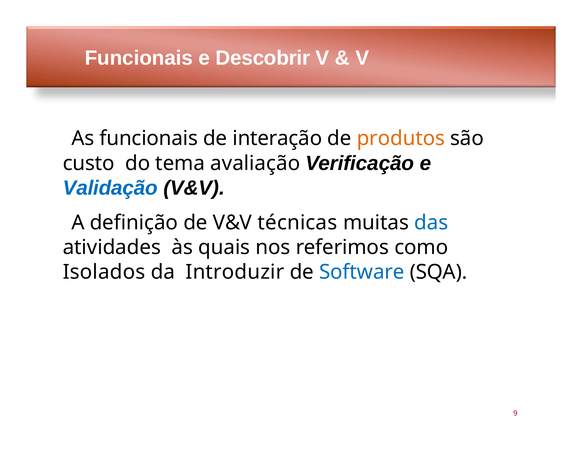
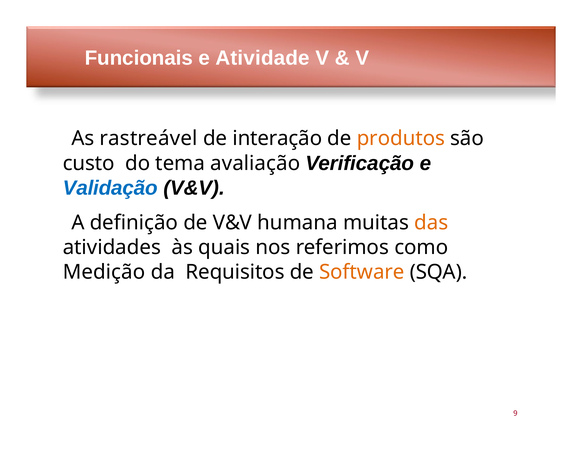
Descobrir: Descobrir -> Atividade
As funcionais: funcionais -> rastreável
técnicas: técnicas -> humana
das colour: blue -> orange
Isolados: Isolados -> Medição
Introduzir: Introduzir -> Requisitos
Software colour: blue -> orange
